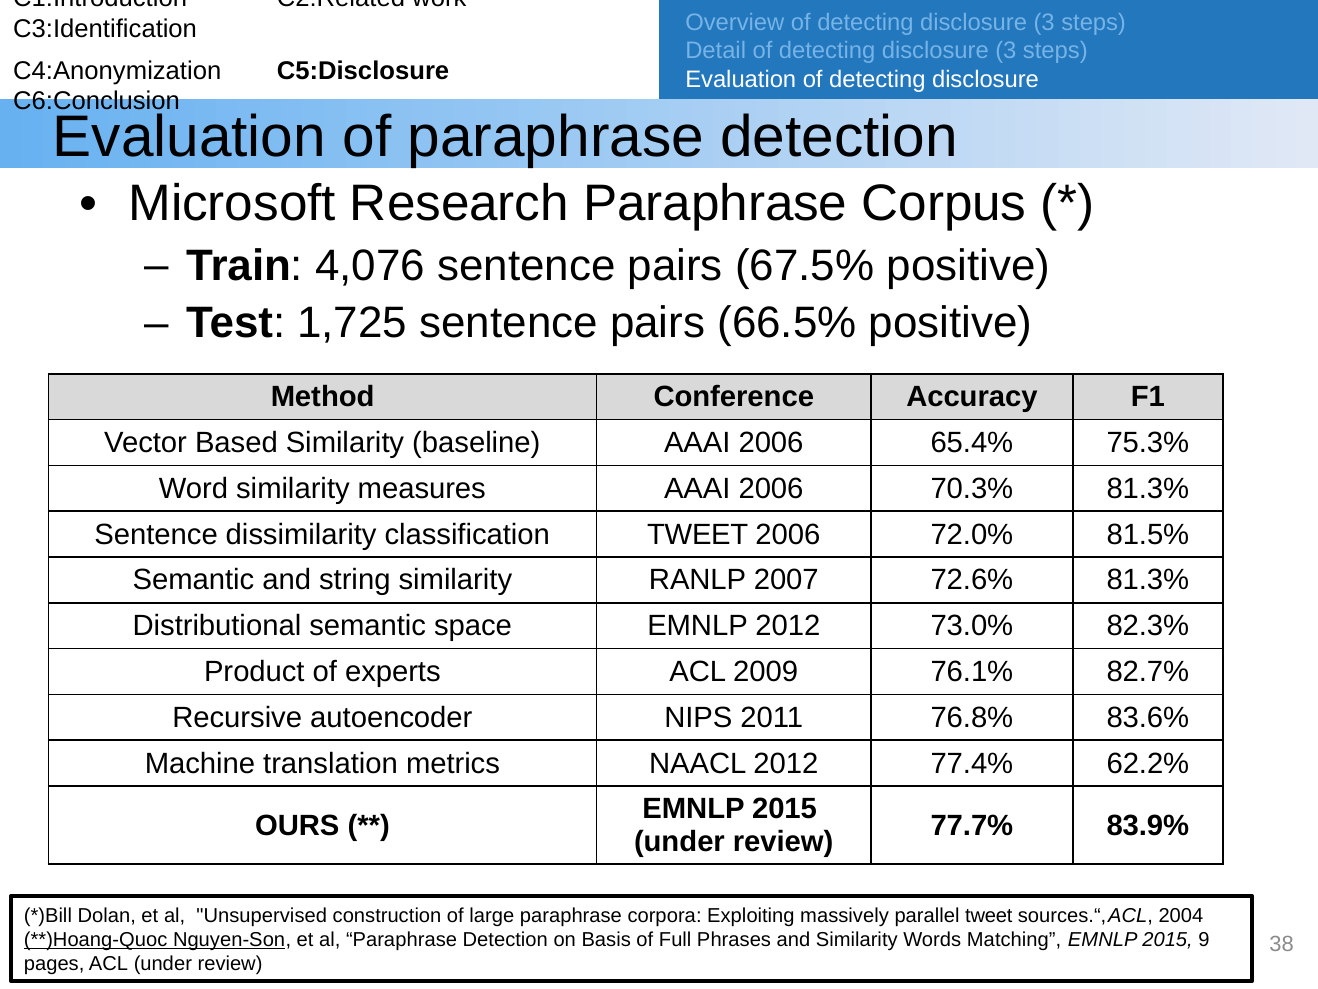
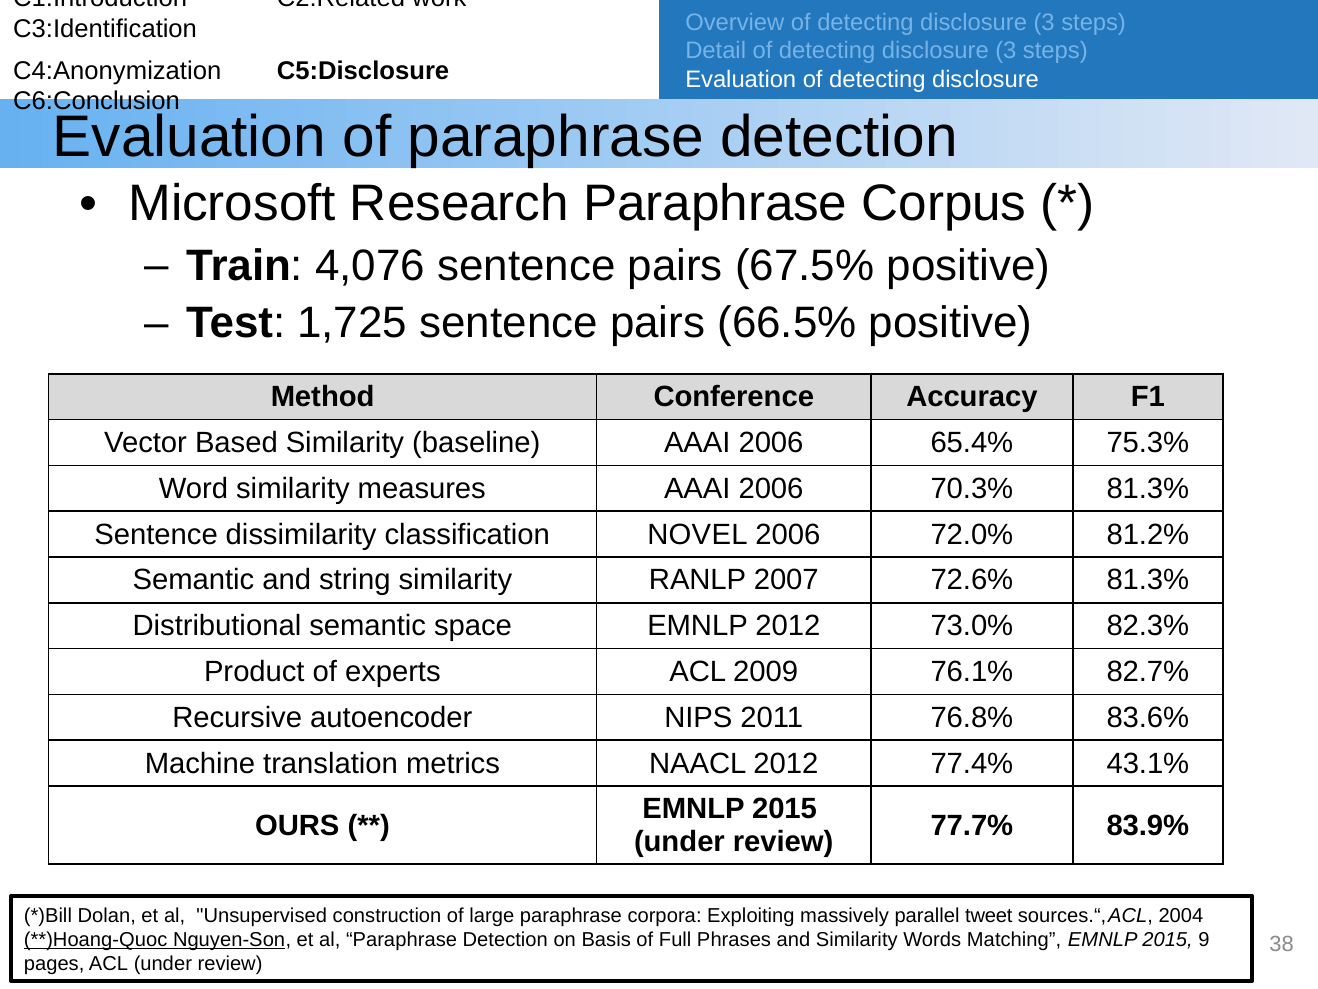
classification TWEET: TWEET -> NOVEL
81.5%: 81.5% -> 81.2%
62.2%: 62.2% -> 43.1%
